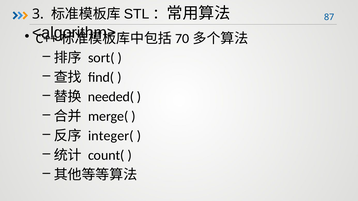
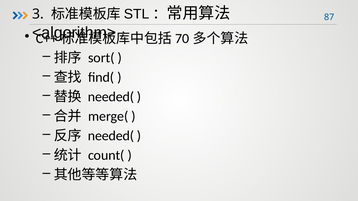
integer( at (111, 136): integer( -> needed(
